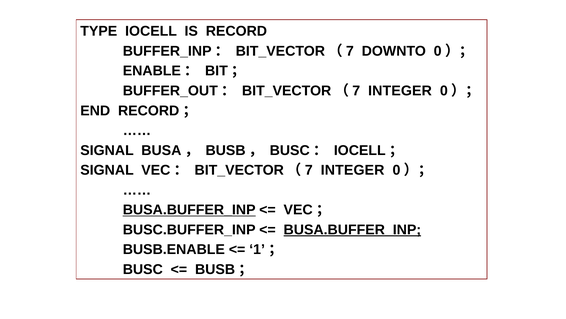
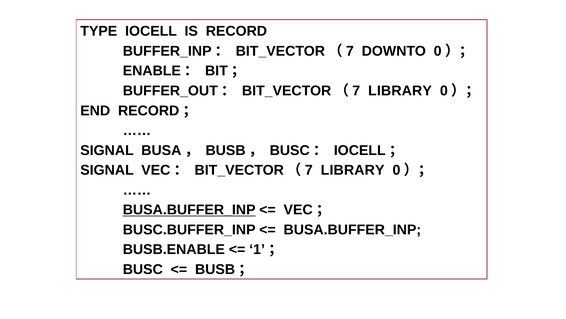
BUFFER_OUT： BIT_VECTOR（7 INTEGER: INTEGER -> LIBRARY
VEC： BIT_VECTOR（7 INTEGER: INTEGER -> LIBRARY
BUSA.BUFFER_INP at (352, 229) underline: present -> none
